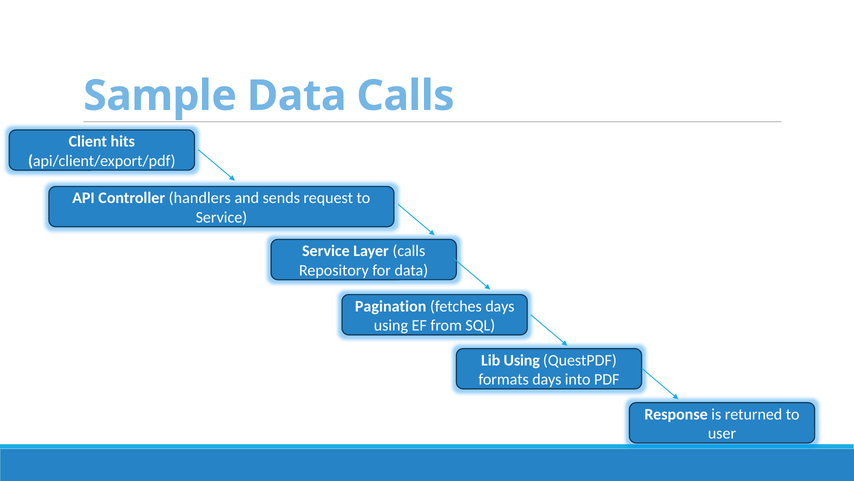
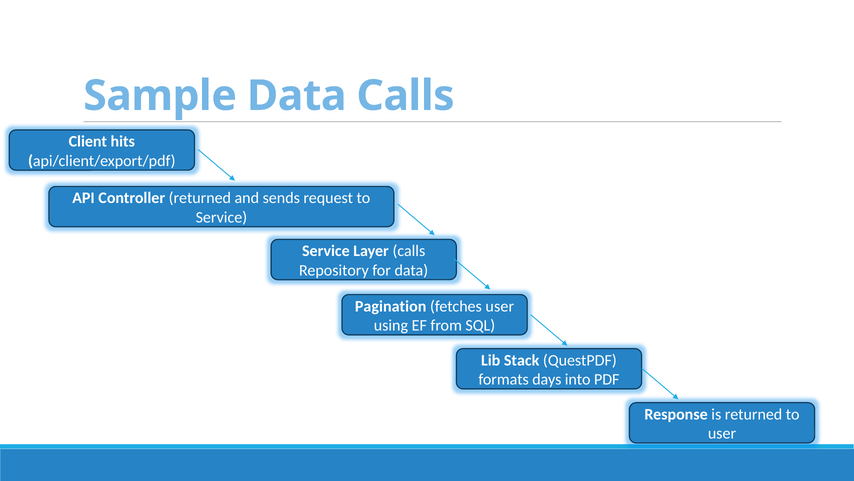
Controller handlers: handlers -> returned
fetches days: days -> user
Lib Using: Using -> Stack
